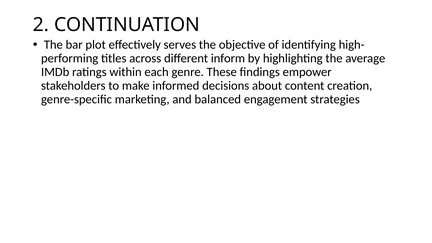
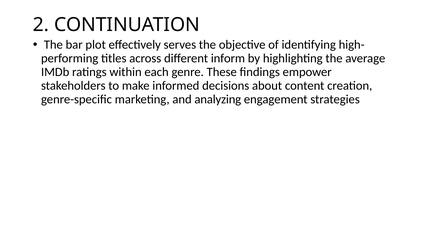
balanced: balanced -> analyzing
